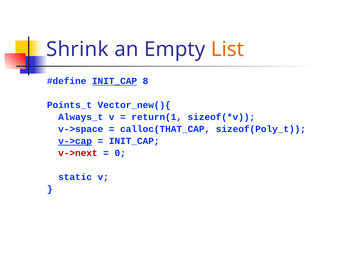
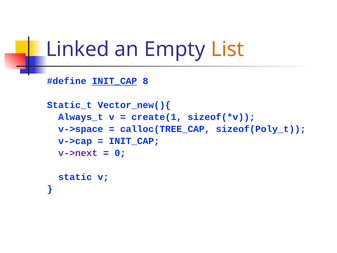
Shrink: Shrink -> Linked
Points_t: Points_t -> Static_t
return(1: return(1 -> create(1
calloc(THAT_CAP: calloc(THAT_CAP -> calloc(TREE_CAP
v->cap underline: present -> none
v->next colour: red -> purple
